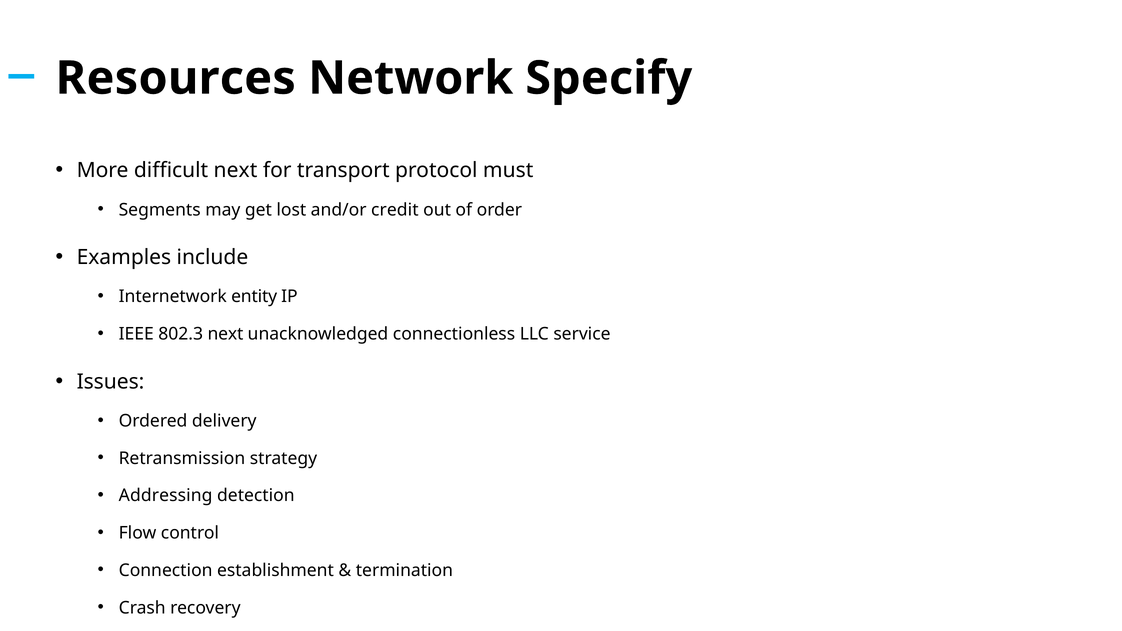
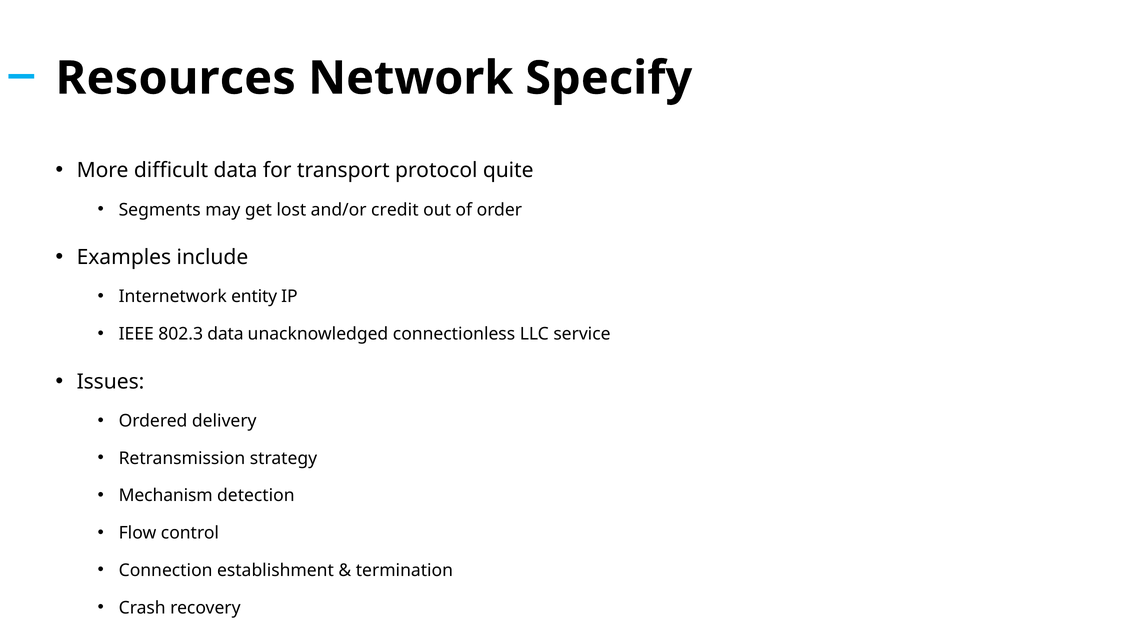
difficult next: next -> data
must: must -> quite
802.3 next: next -> data
Addressing: Addressing -> Mechanism
